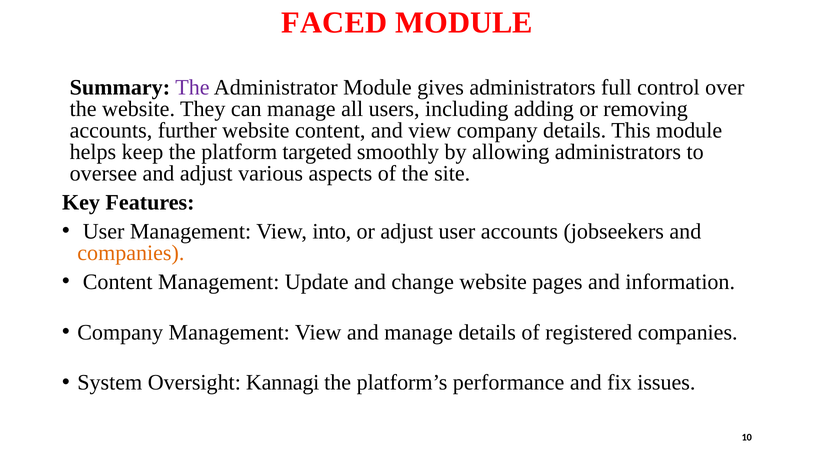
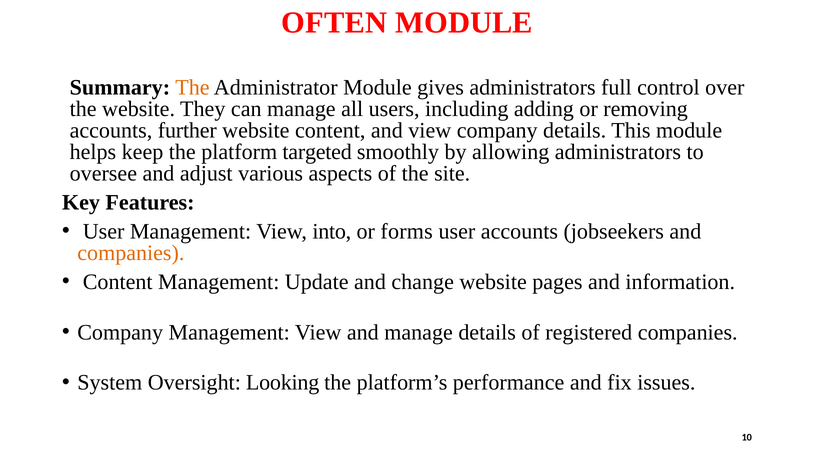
FACED: FACED -> OFTEN
The at (192, 88) colour: purple -> orange
or adjust: adjust -> forms
Kannagi: Kannagi -> Looking
